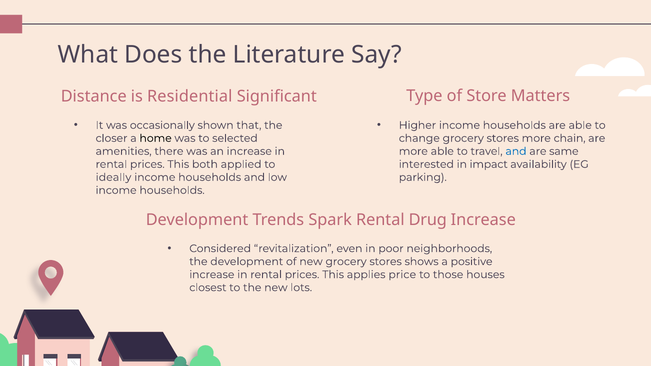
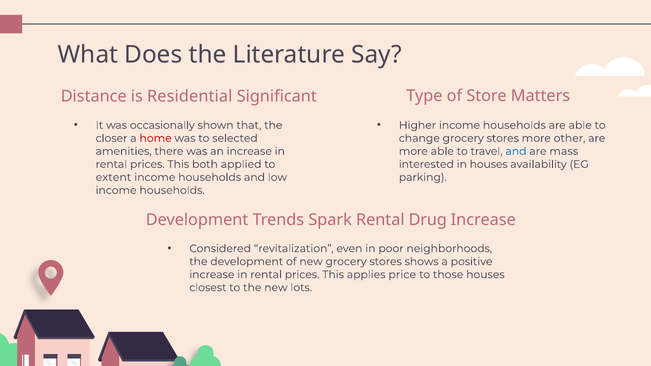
home colour: black -> red
chain: chain -> other
same: same -> mass
in impact: impact -> houses
ideally: ideally -> extent
